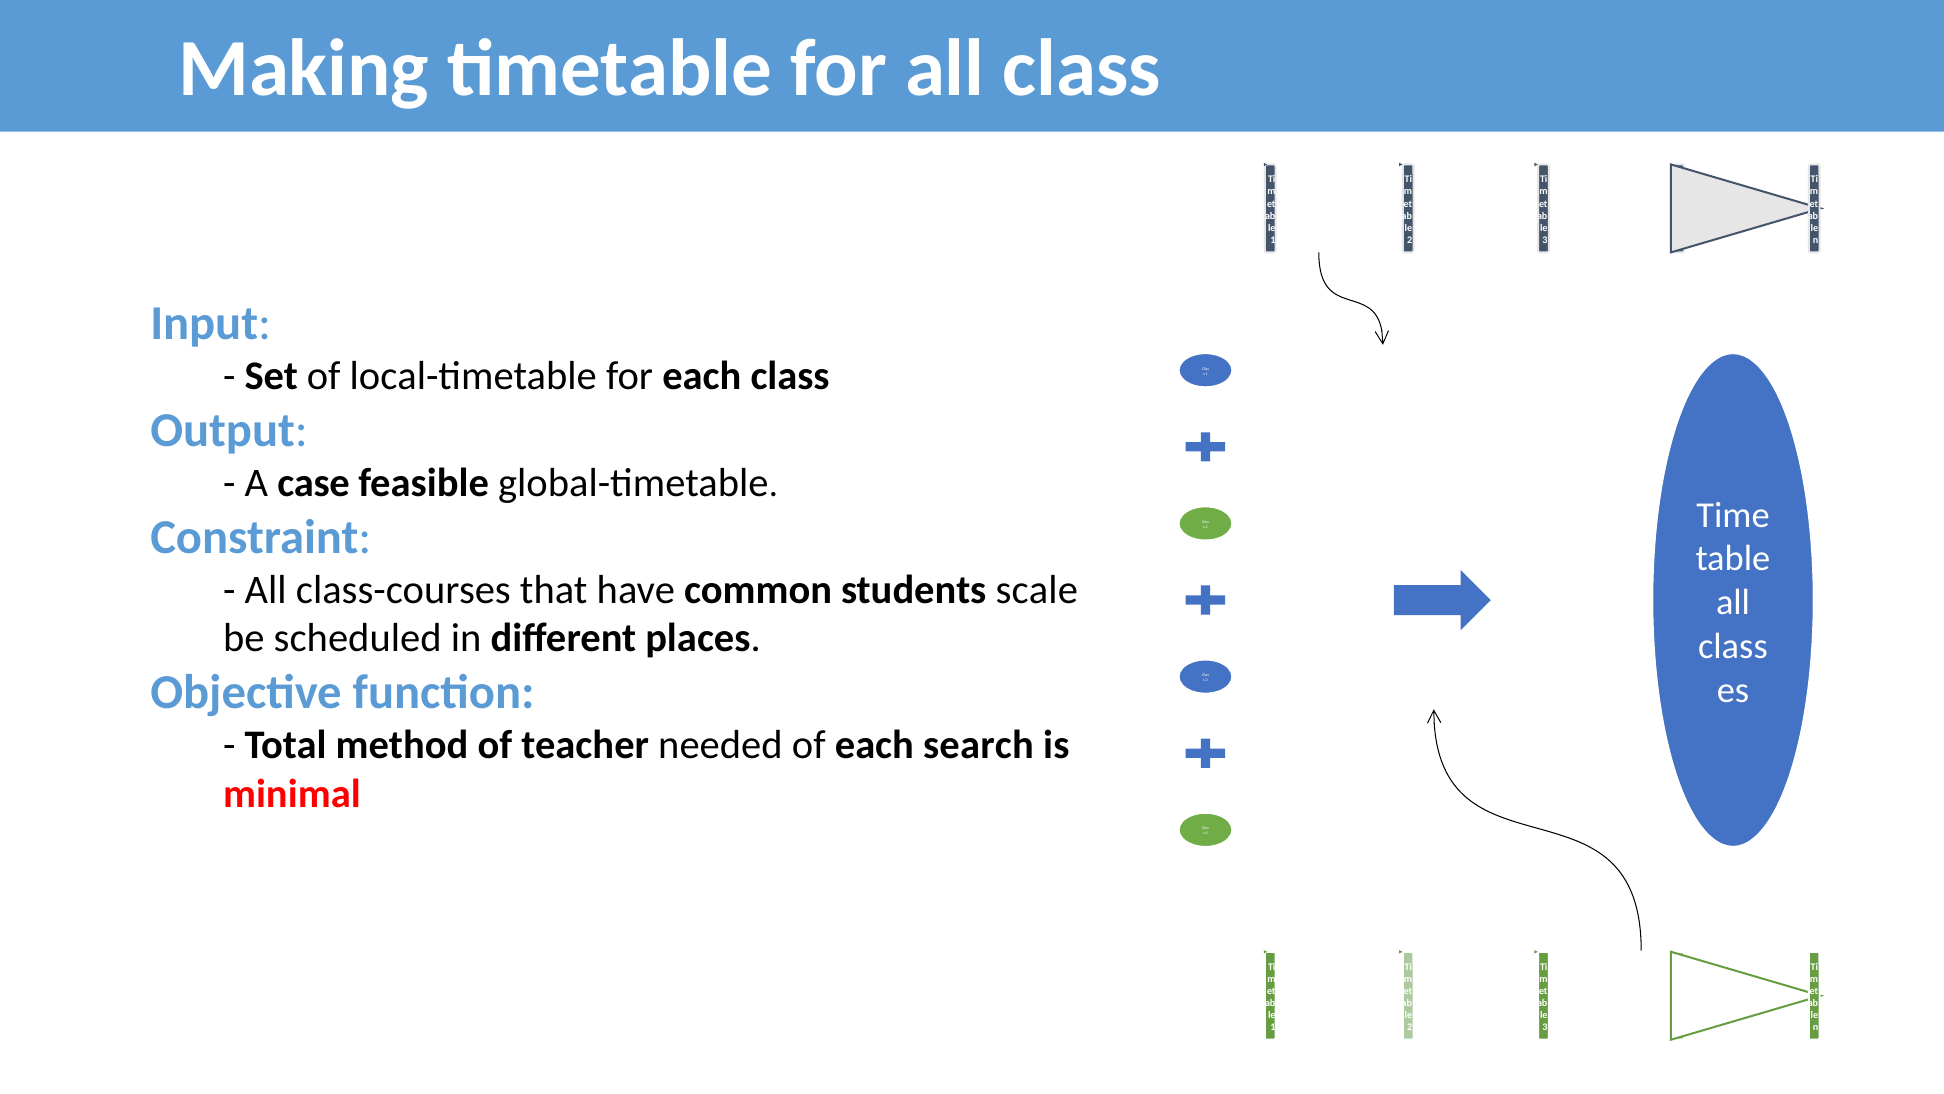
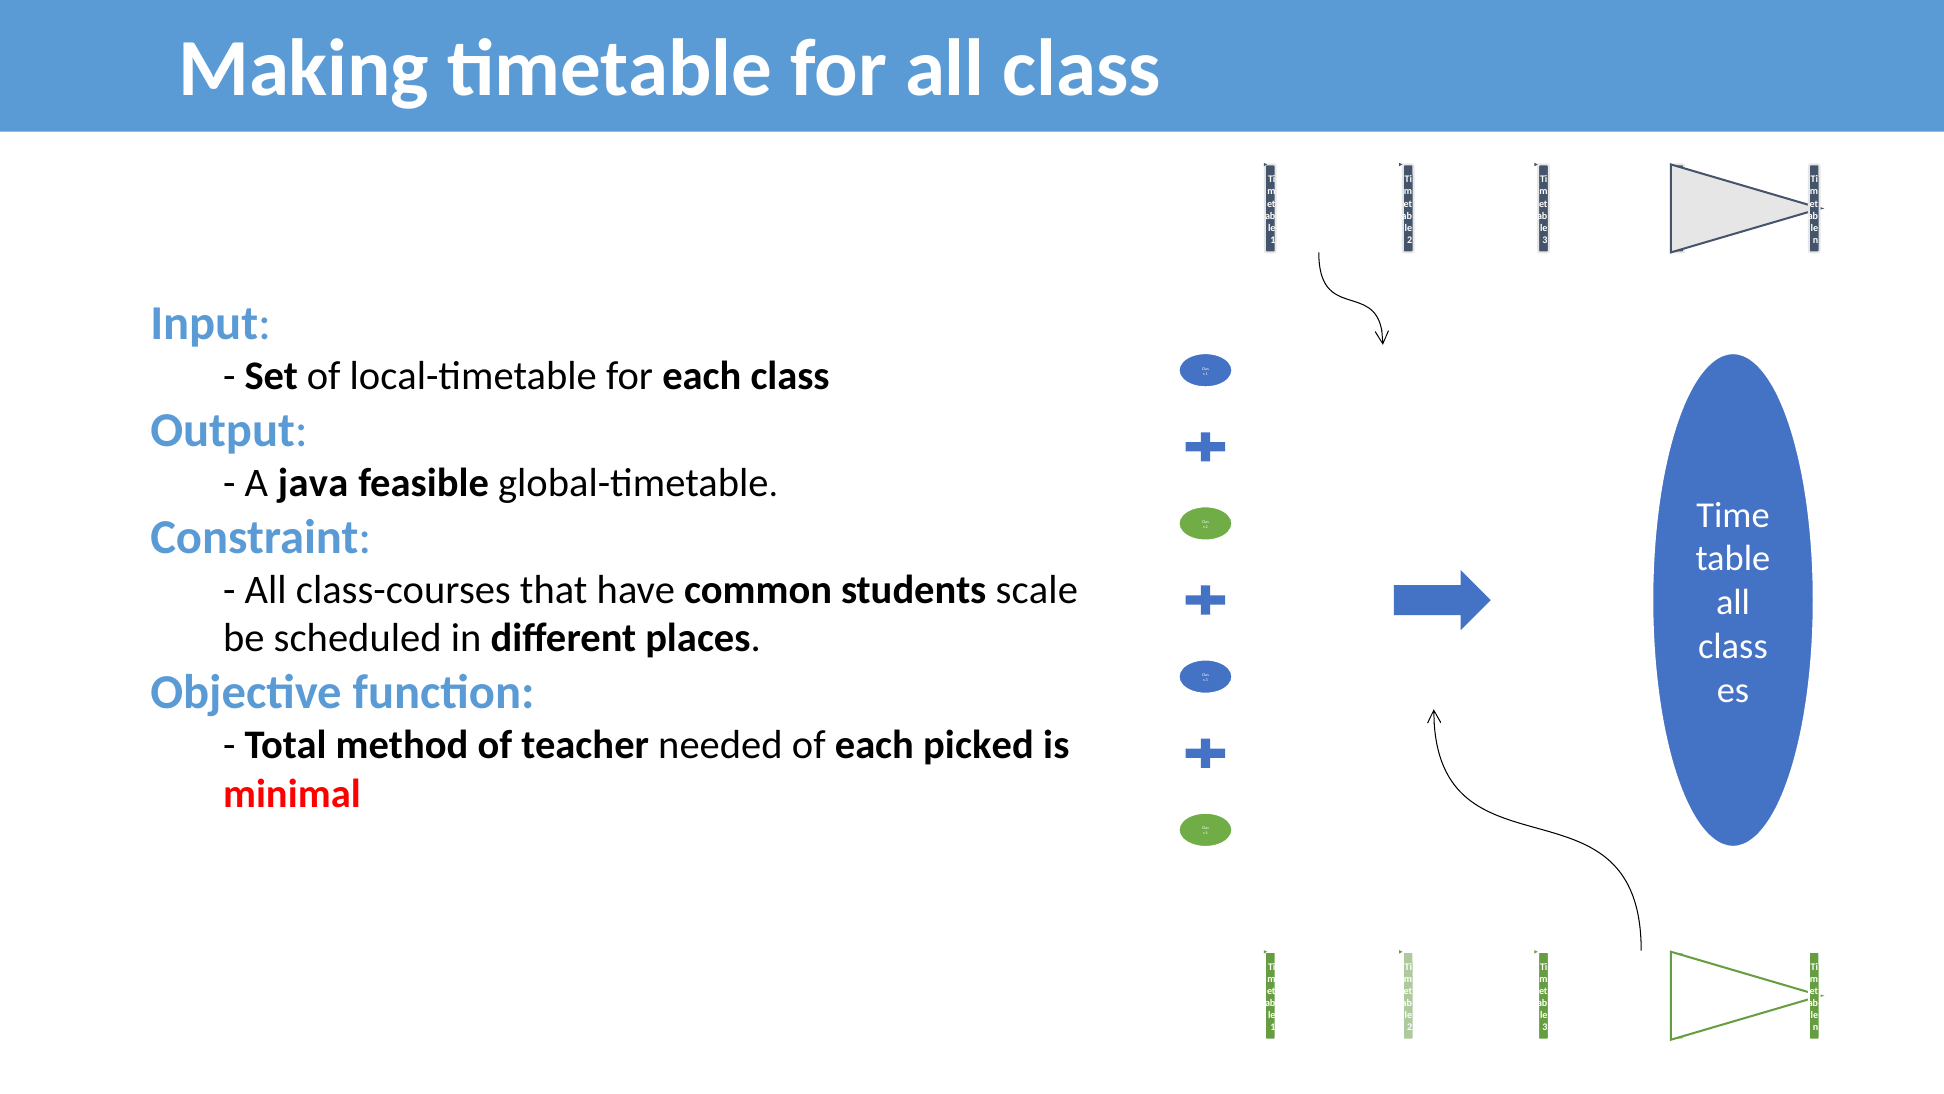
case: case -> java
search: search -> picked
